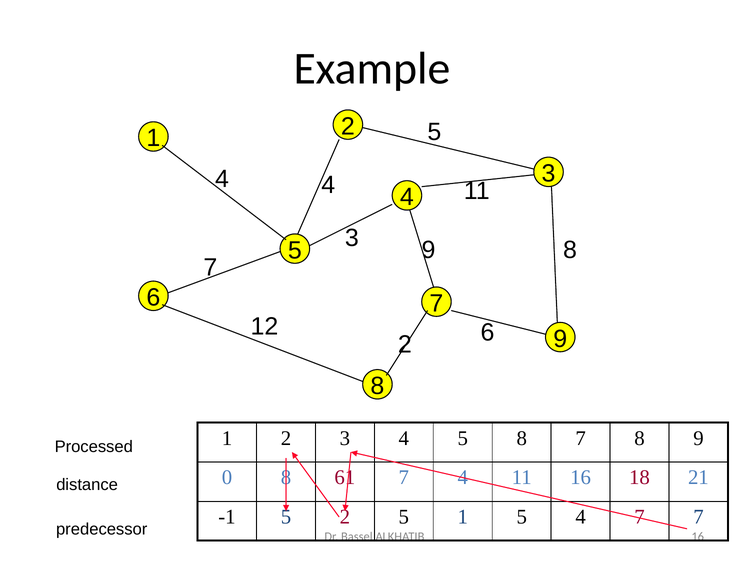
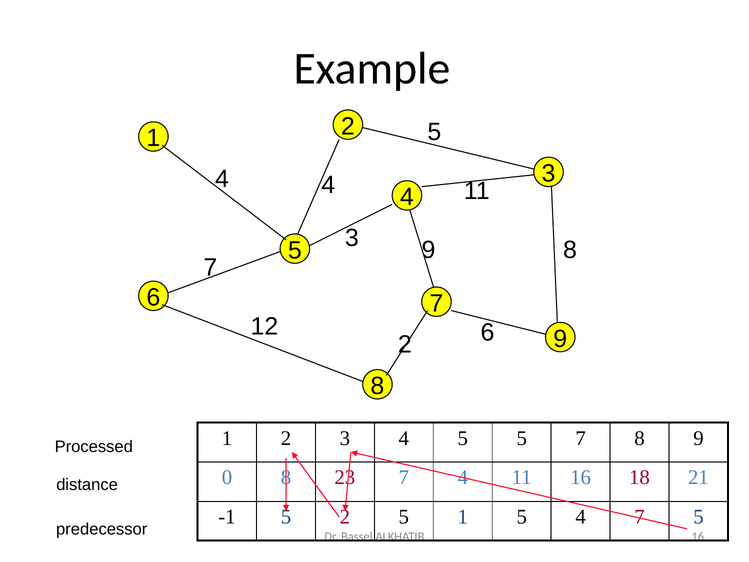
5 8: 8 -> 5
61: 61 -> 23
7 7: 7 -> 5
